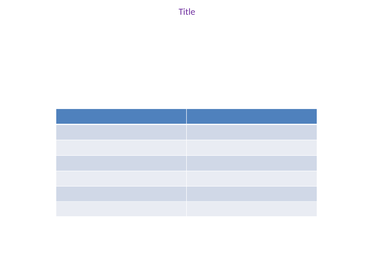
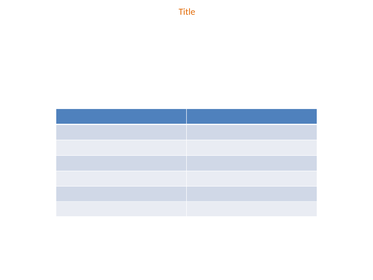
Title colour: purple -> orange
